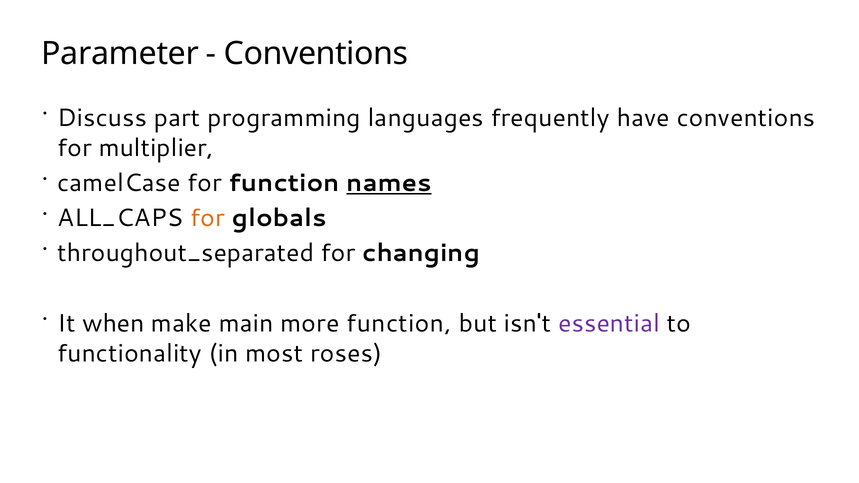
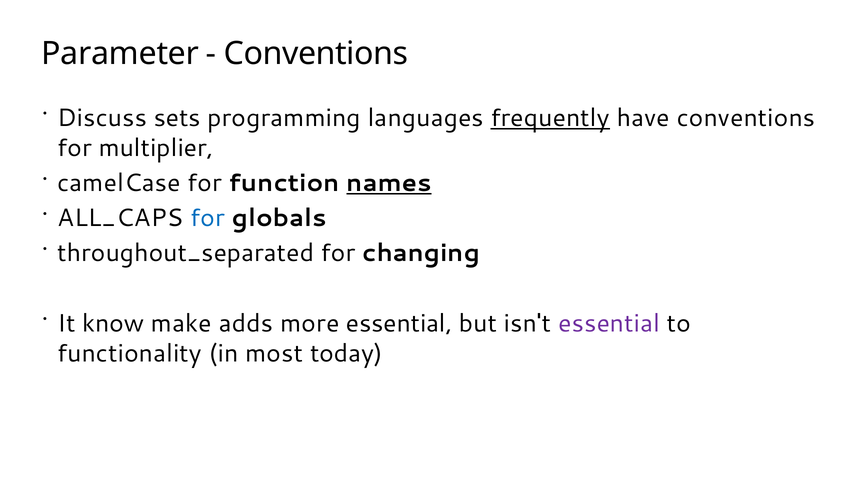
part: part -> sets
frequently underline: none -> present
for at (208, 218) colour: orange -> blue
when: when -> know
main: main -> adds
more function: function -> essential
roses: roses -> today
